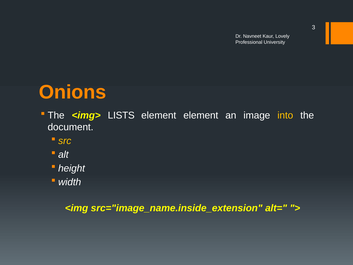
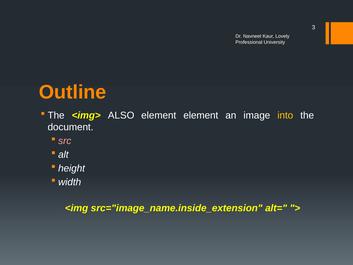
Onions: Onions -> Outline
LISTS: LISTS -> ALSO
src colour: yellow -> pink
